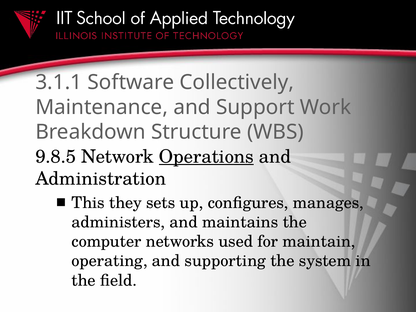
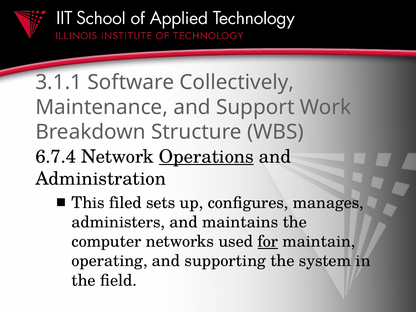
9.8.5: 9.8.5 -> 6.7.4
they: they -> filed
for underline: none -> present
